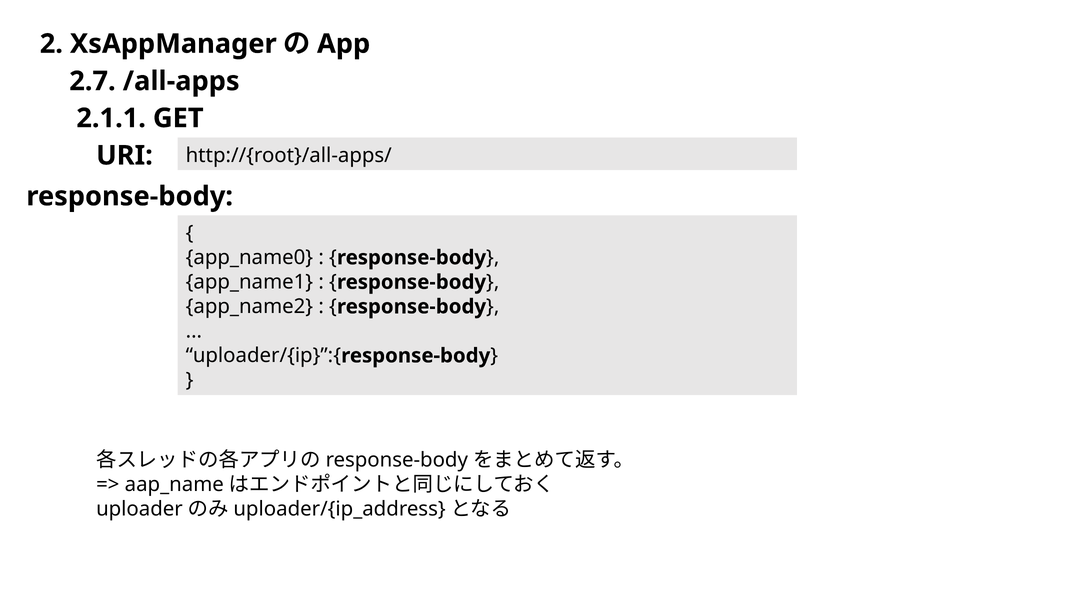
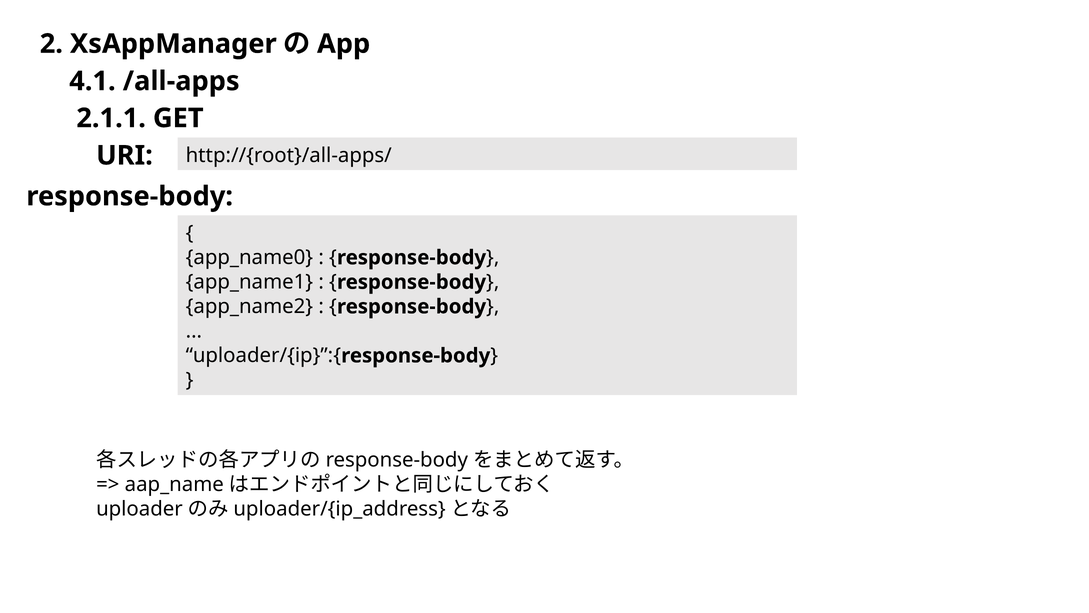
2.7: 2.7 -> 4.1
